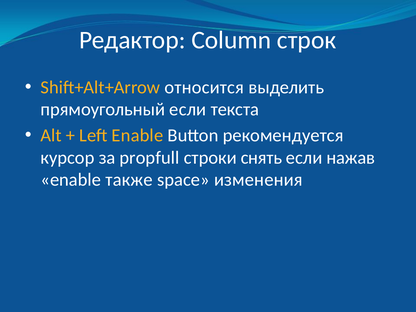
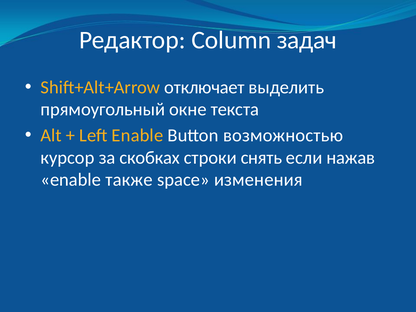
строк: строк -> задач
относится: относится -> отключает
прямоугольный если: если -> окне
рекомендуется: рекомендуется -> возможностью
propfull: propfull -> скобках
